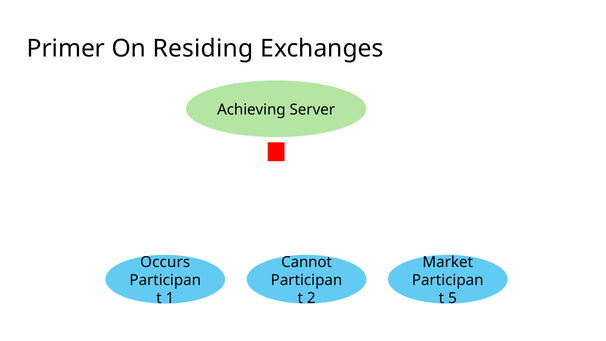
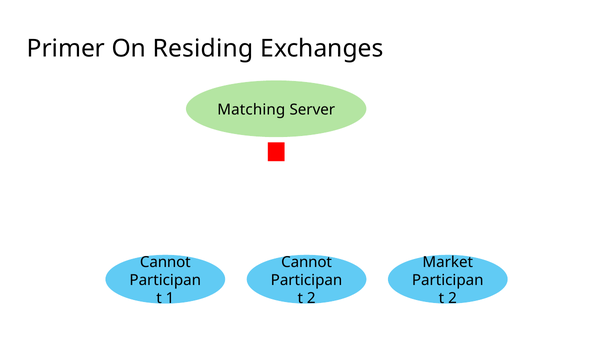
Achieving: Achieving -> Matching
Occurs at (165, 262): Occurs -> Cannot
5 at (452, 298): 5 -> 2
